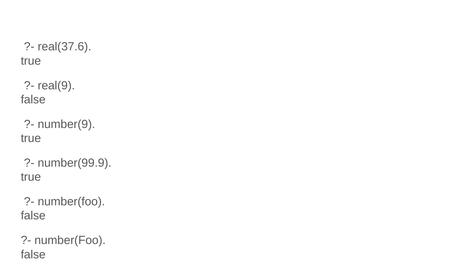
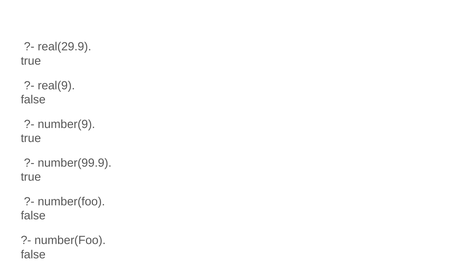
real(37.6: real(37.6 -> real(29.9
